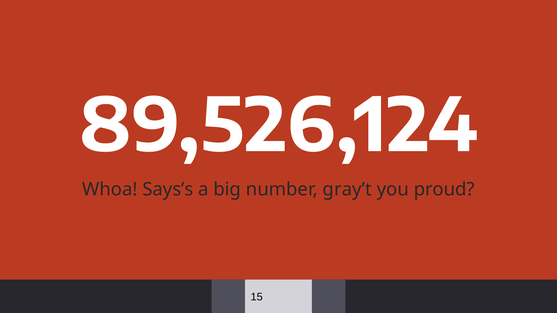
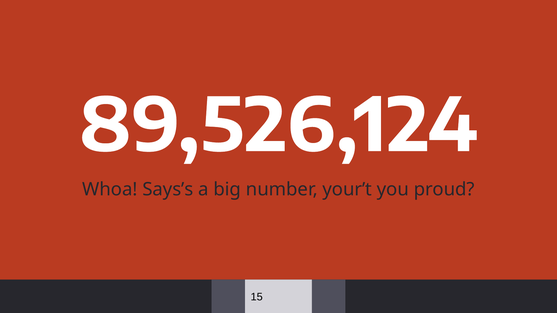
gray’t: gray’t -> your’t
